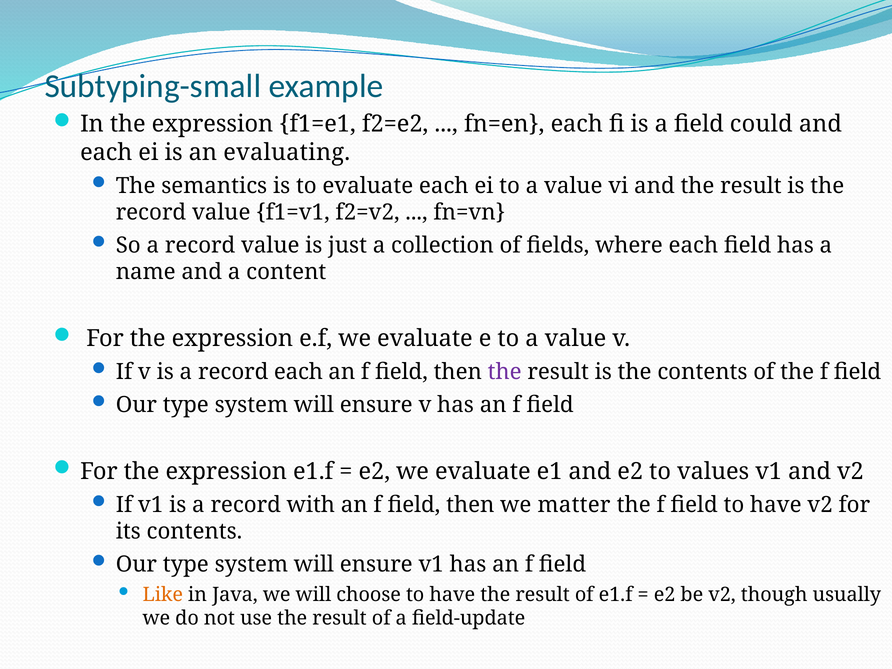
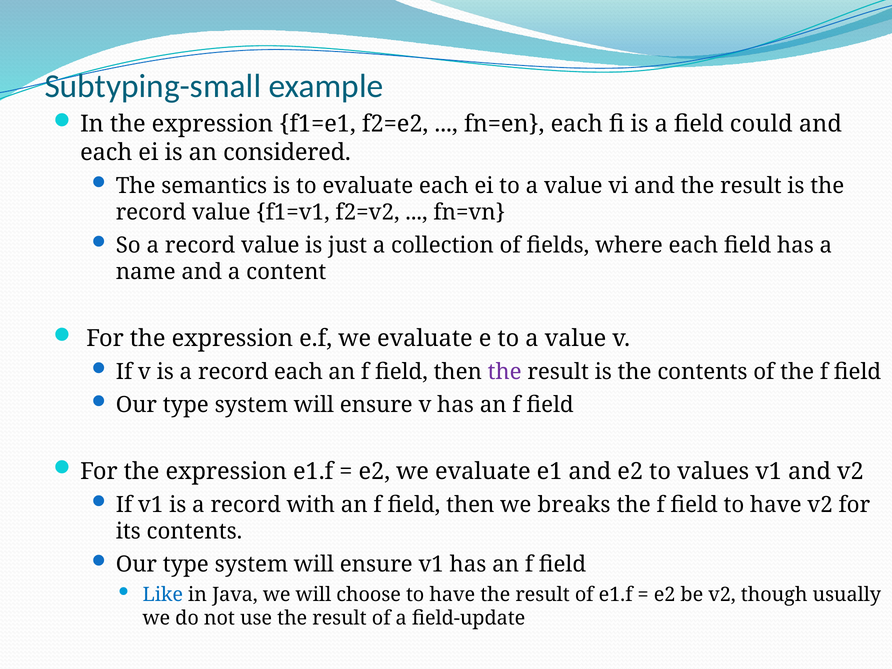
evaluating: evaluating -> considered
matter: matter -> breaks
Like colour: orange -> blue
